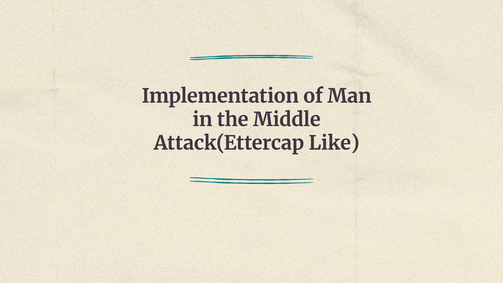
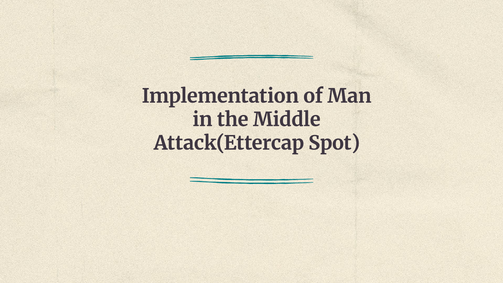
Like: Like -> Spot
